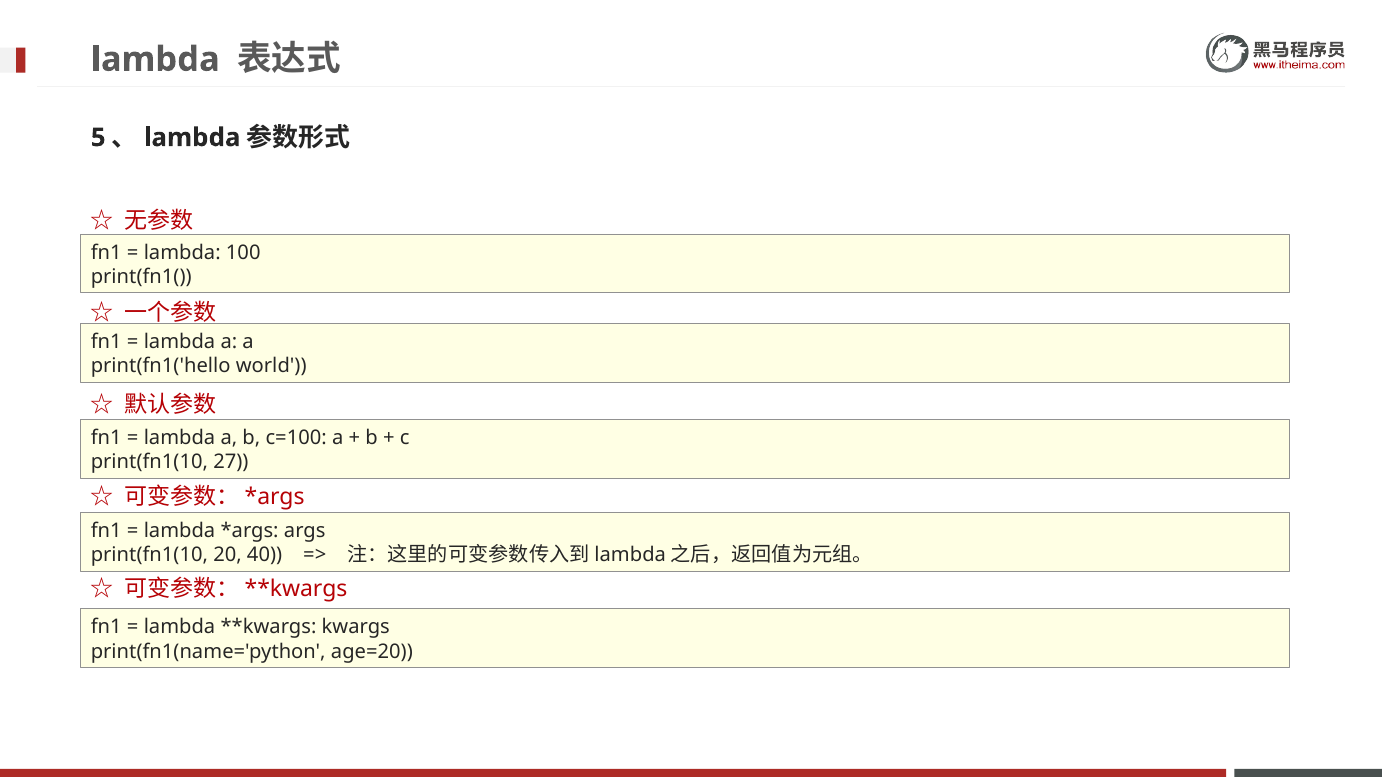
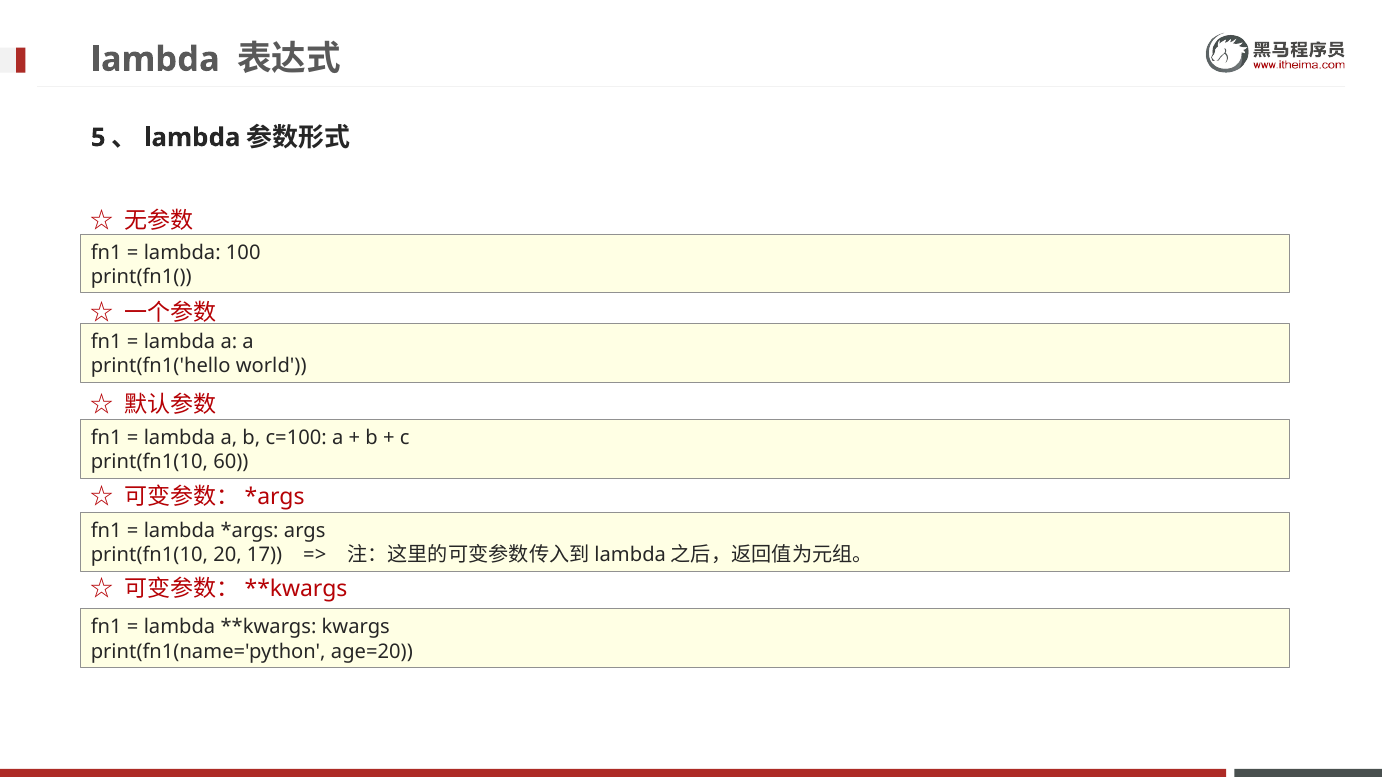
27: 27 -> 60
40: 40 -> 17
